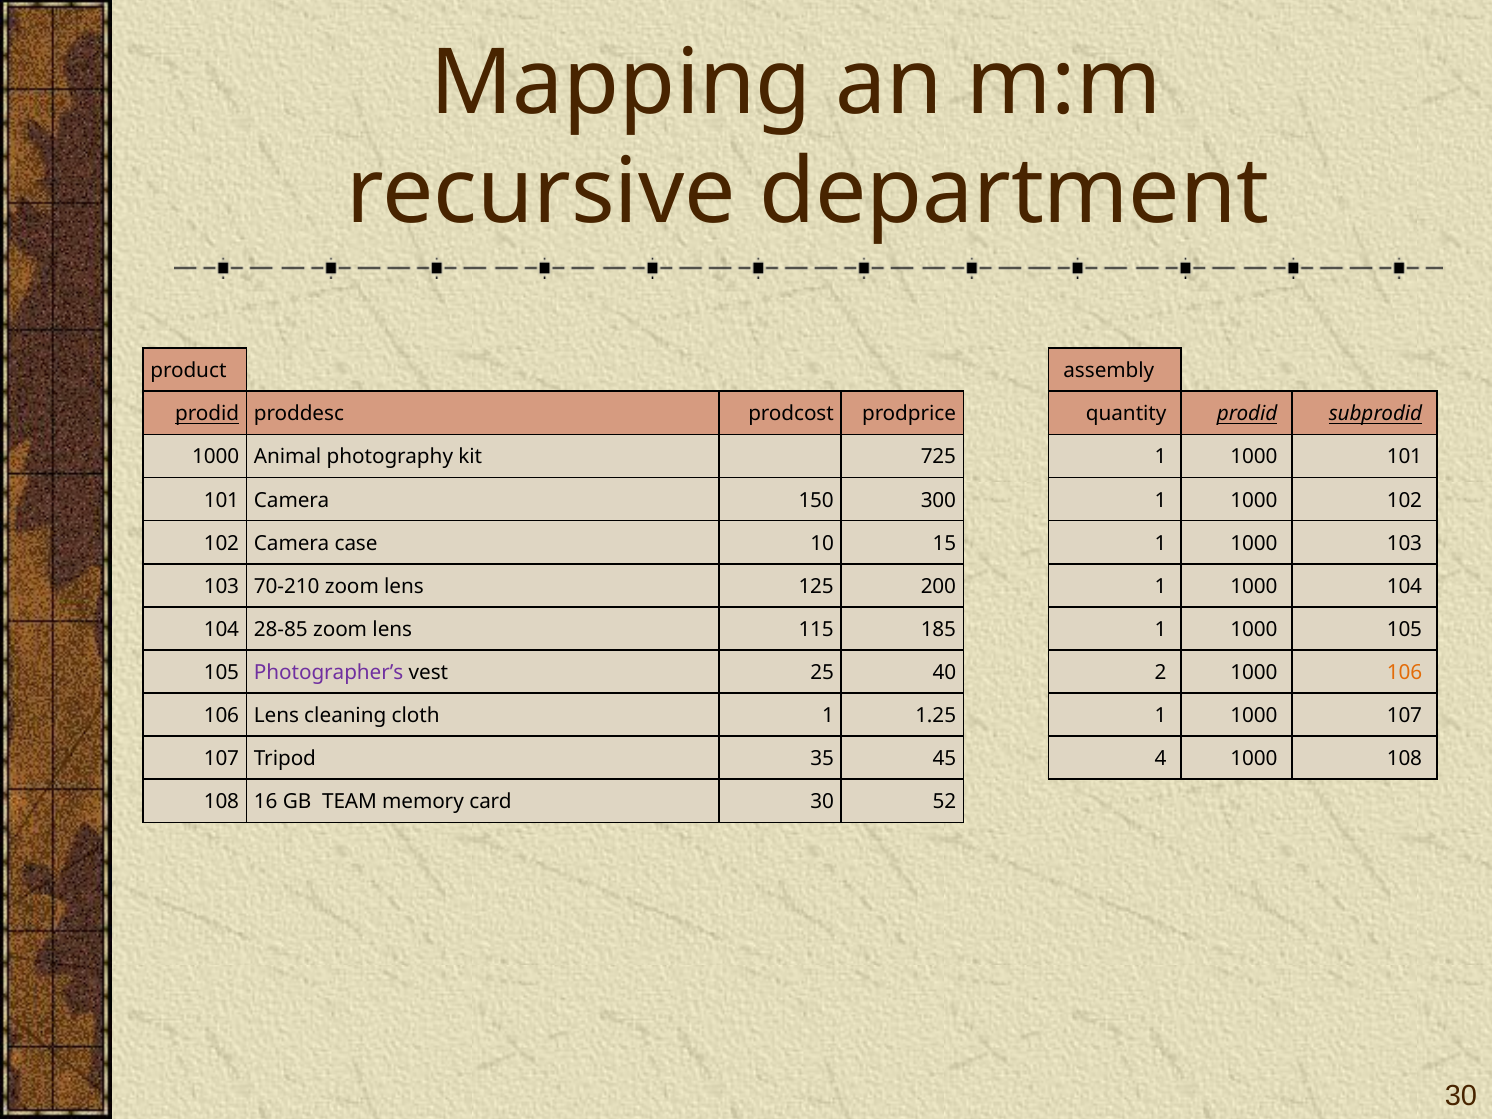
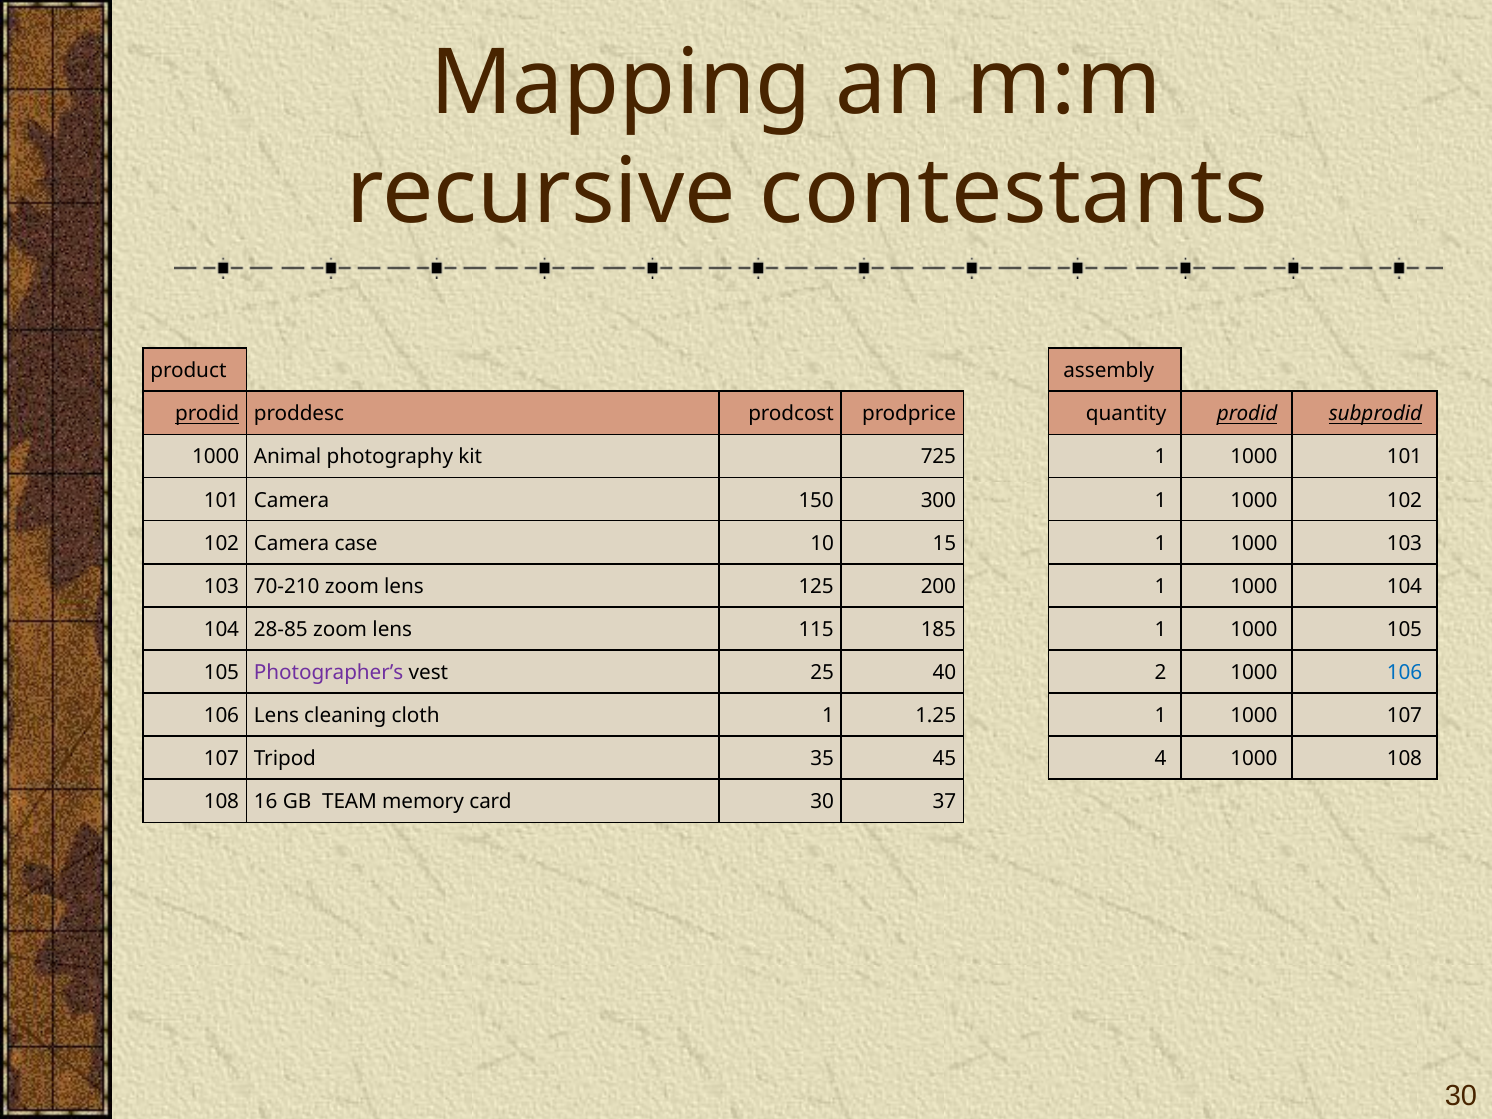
department: department -> contestants
106 at (1405, 673) colour: orange -> blue
52: 52 -> 37
